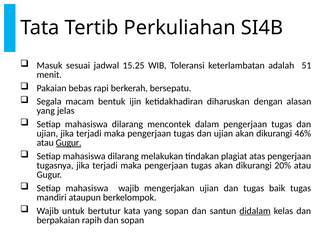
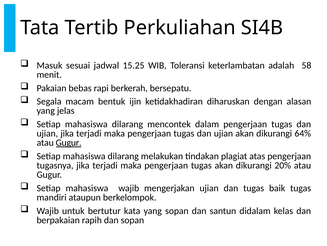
51: 51 -> 58
46%: 46% -> 64%
didalam underline: present -> none
